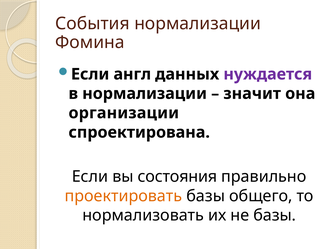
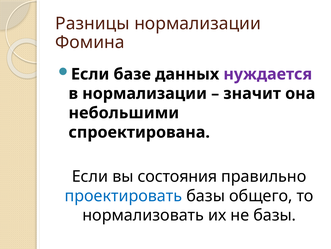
События: События -> Разницы
англ: англ -> базе
организации: организации -> небольшими
проектировать colour: orange -> blue
